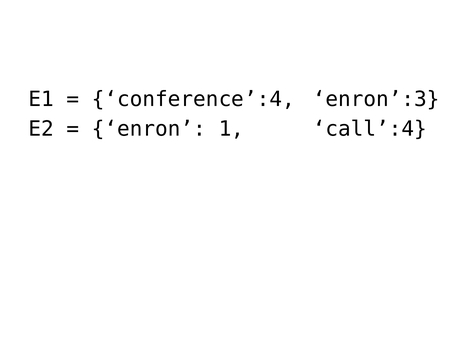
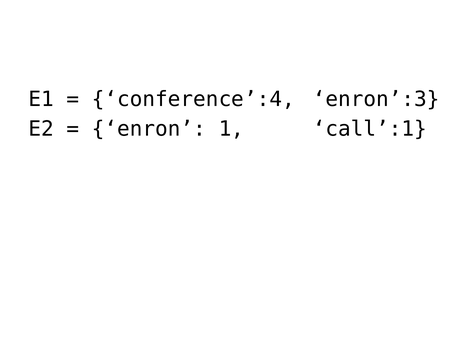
call’:4: call’:4 -> call’:1
